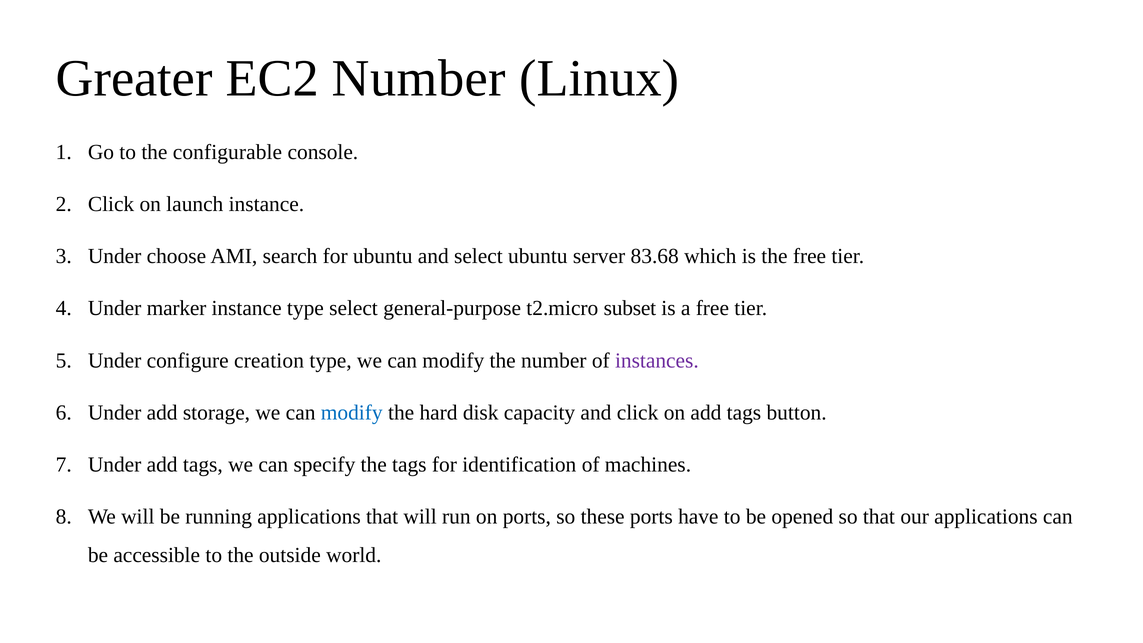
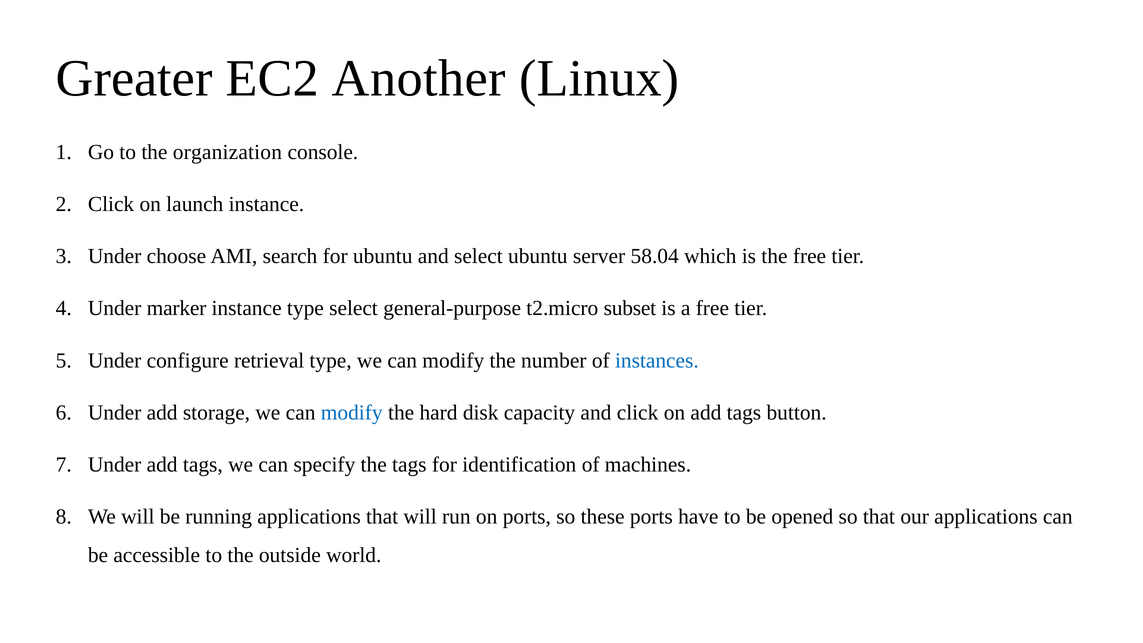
EC2 Number: Number -> Another
configurable: configurable -> organization
83.68: 83.68 -> 58.04
creation: creation -> retrieval
instances colour: purple -> blue
